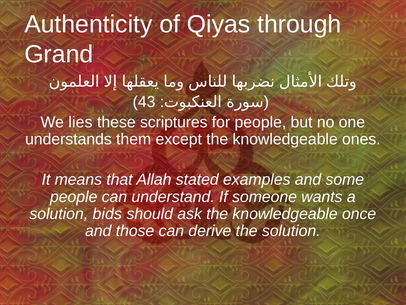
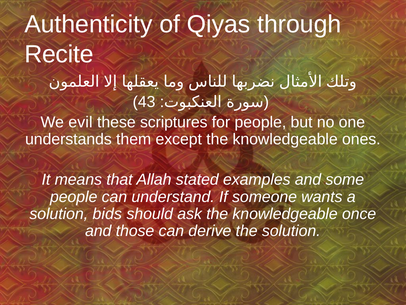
Grand: Grand -> Recite
lies: lies -> evil
